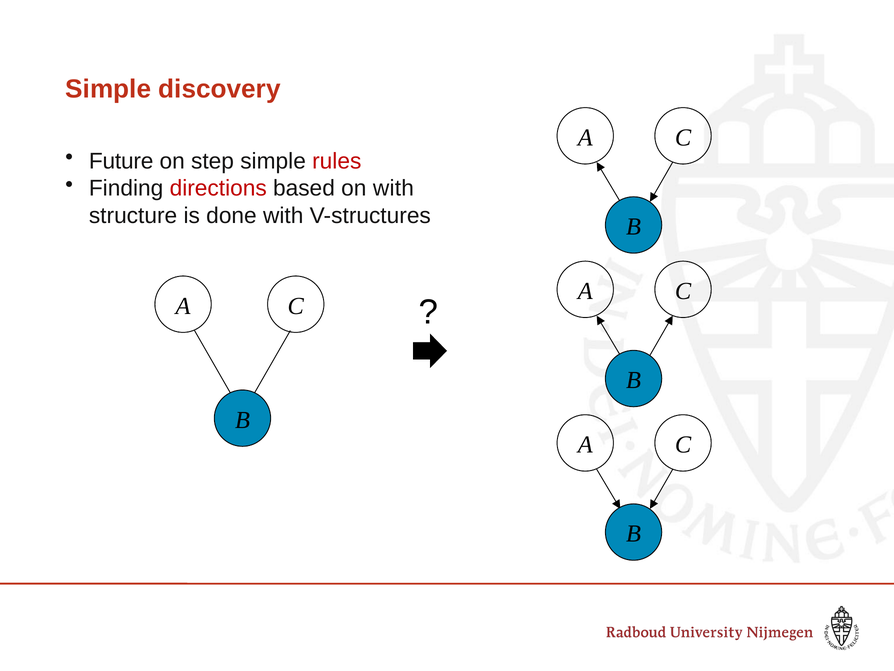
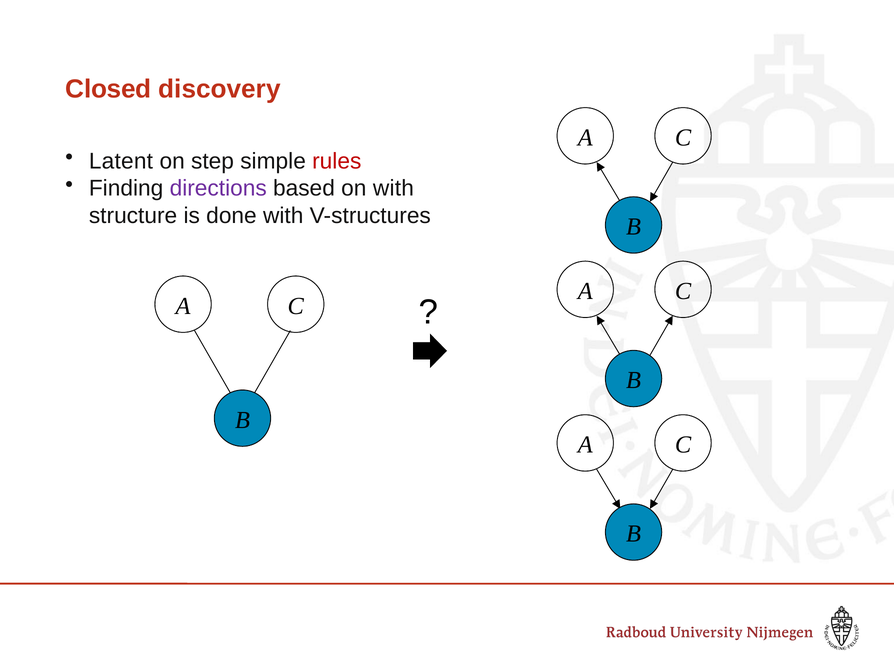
Simple at (108, 89): Simple -> Closed
Future: Future -> Latent
directions colour: red -> purple
